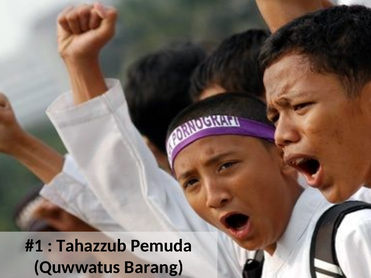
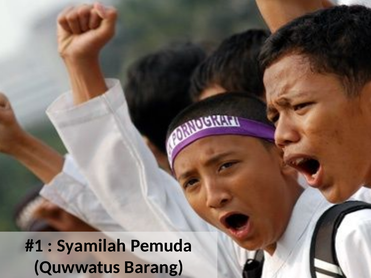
Tahazzub: Tahazzub -> Syamilah
